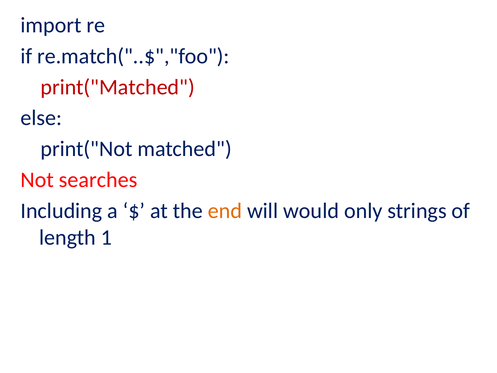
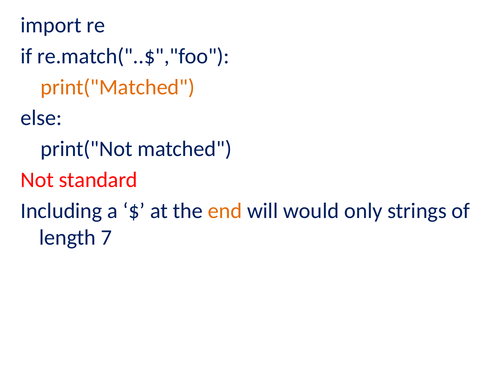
print("Matched colour: red -> orange
searches: searches -> standard
1: 1 -> 7
